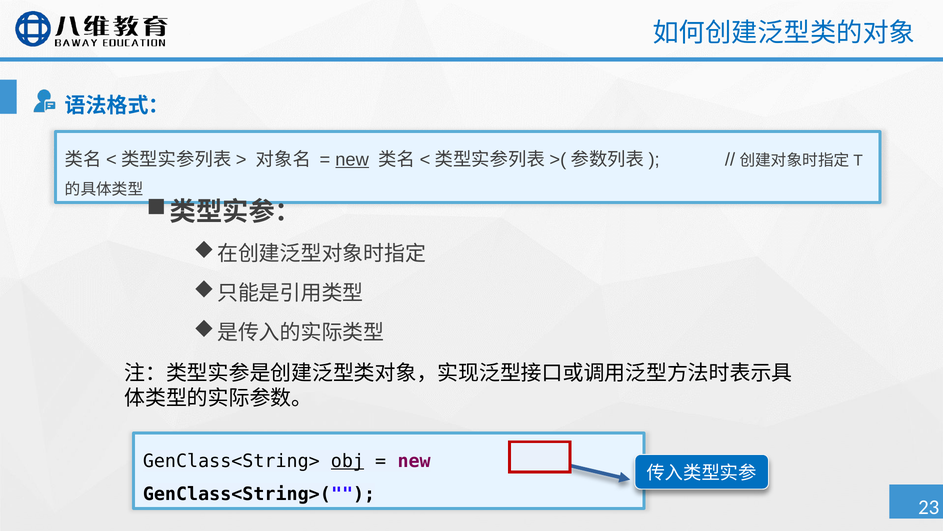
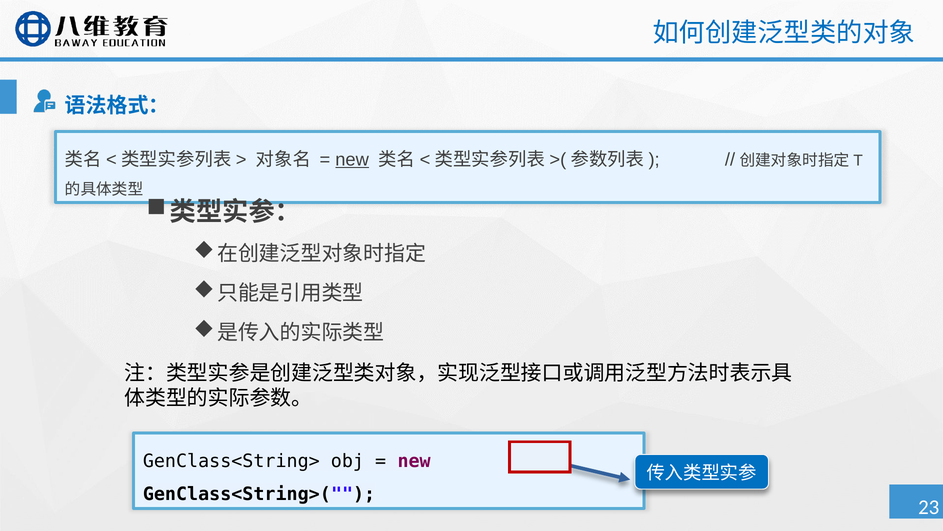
obj underline: present -> none
